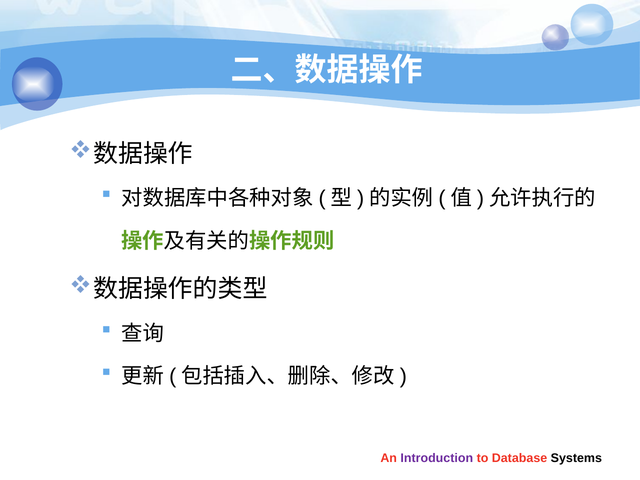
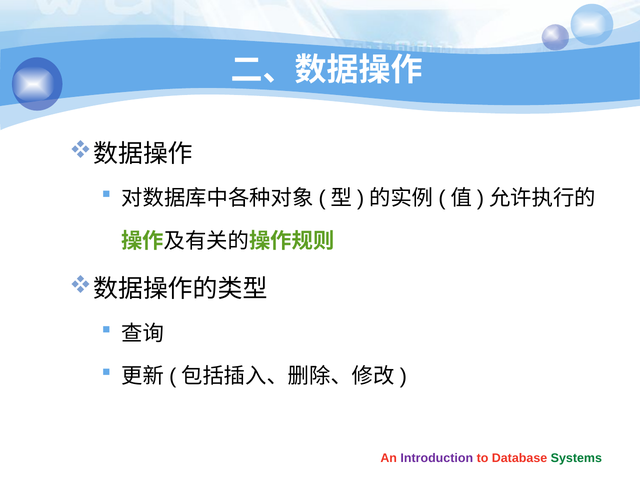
Systems colour: black -> green
